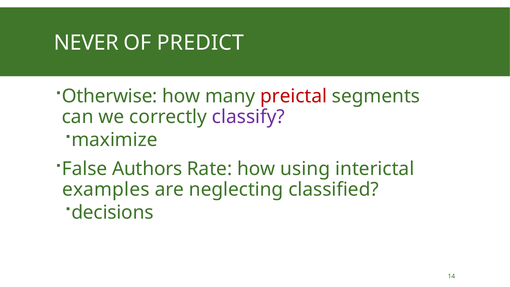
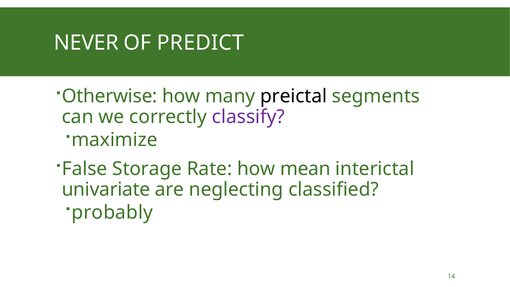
preictal colour: red -> black
Authors: Authors -> Storage
using: using -> mean
examples: examples -> univariate
decisions: decisions -> probably
